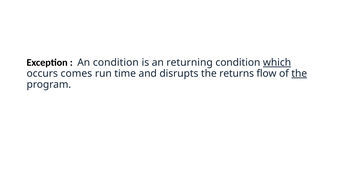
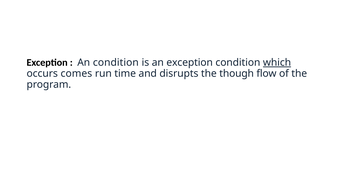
an returning: returning -> exception
returns: returns -> though
the at (299, 74) underline: present -> none
